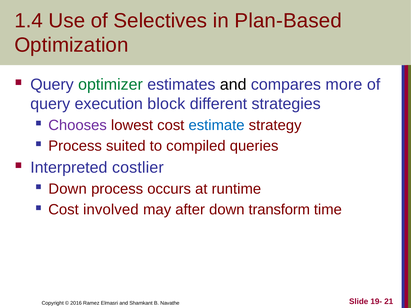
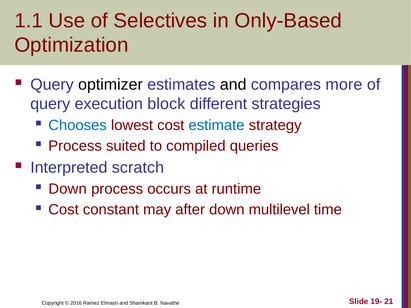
1.4: 1.4 -> 1.1
Plan-Based: Plan-Based -> Only-Based
optimizer colour: green -> black
Chooses colour: purple -> blue
costlier: costlier -> scratch
involved: involved -> constant
transform: transform -> multilevel
